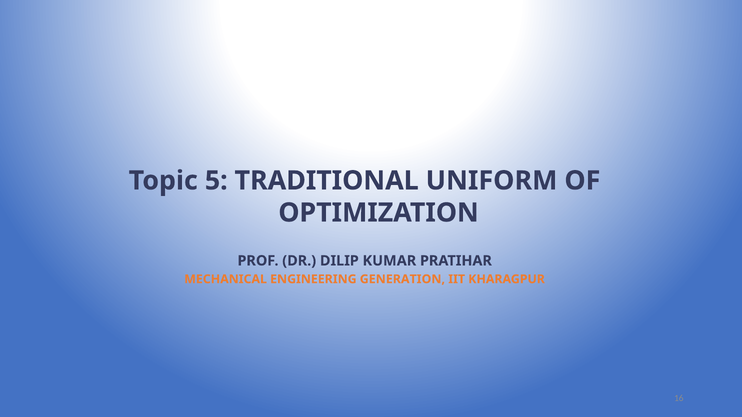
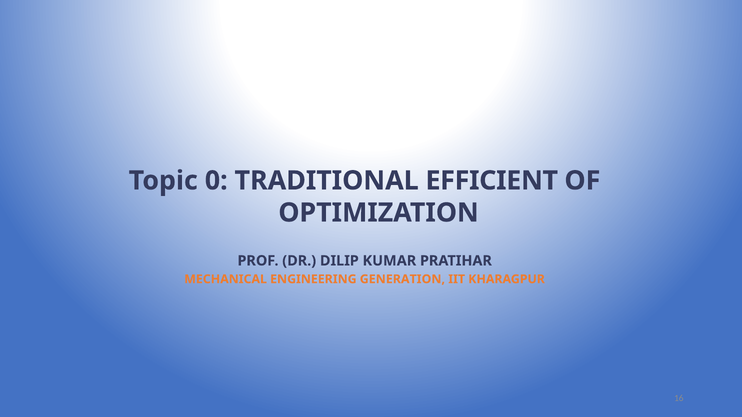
5: 5 -> 0
UNIFORM: UNIFORM -> EFFICIENT
